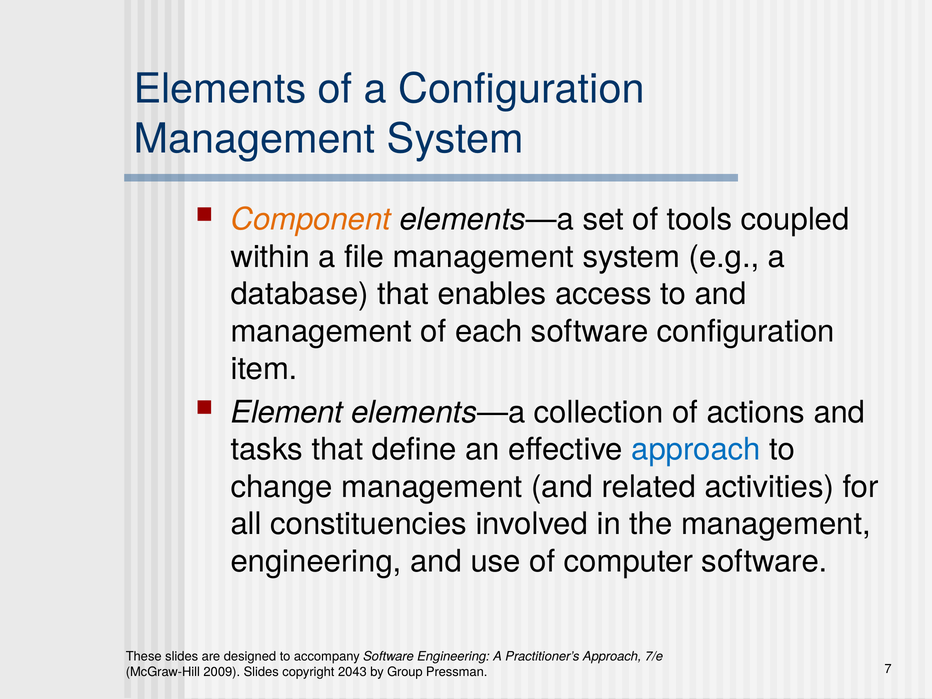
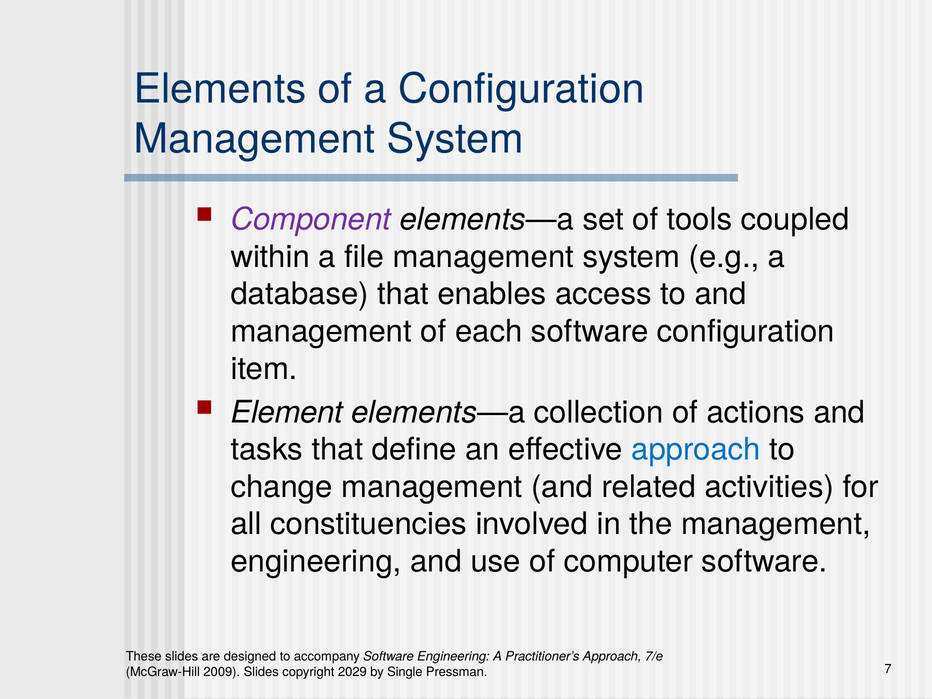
Component colour: orange -> purple
2043: 2043 -> 2029
Group: Group -> Single
